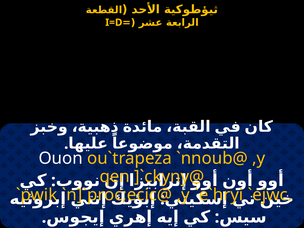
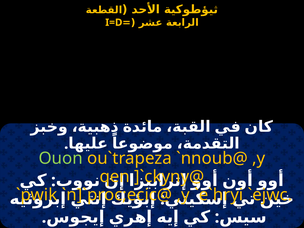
Ouon colour: white -> light green
